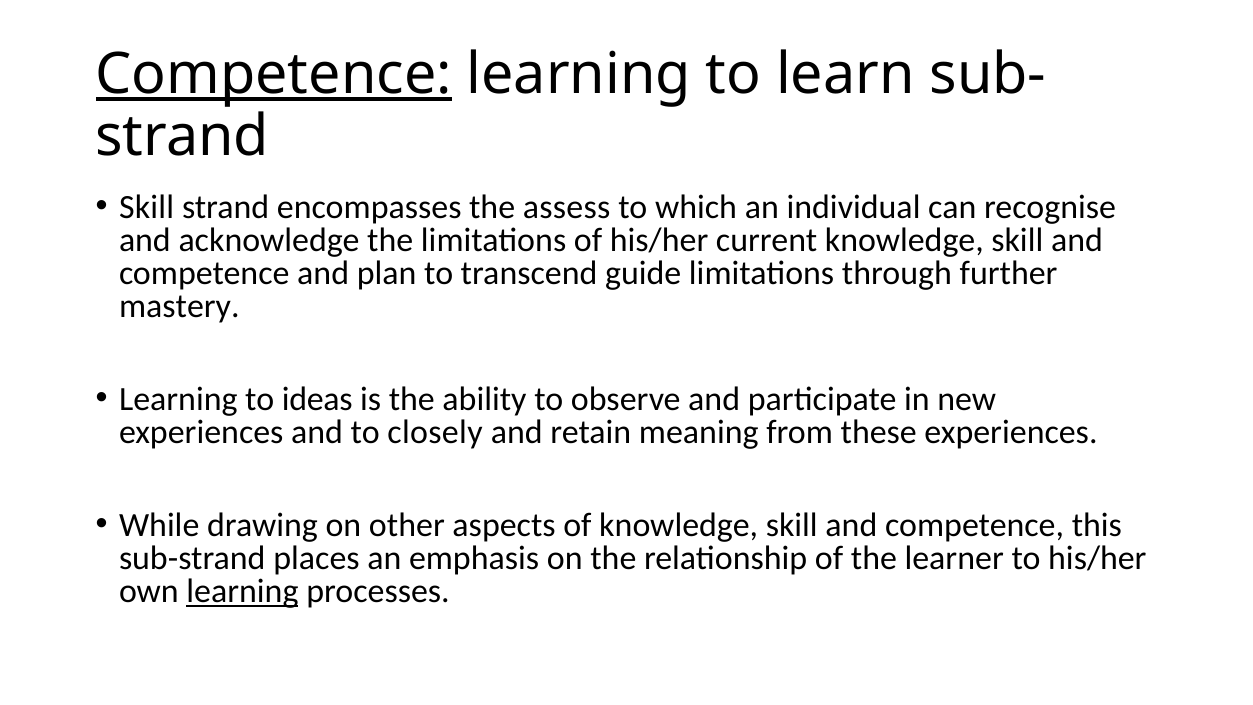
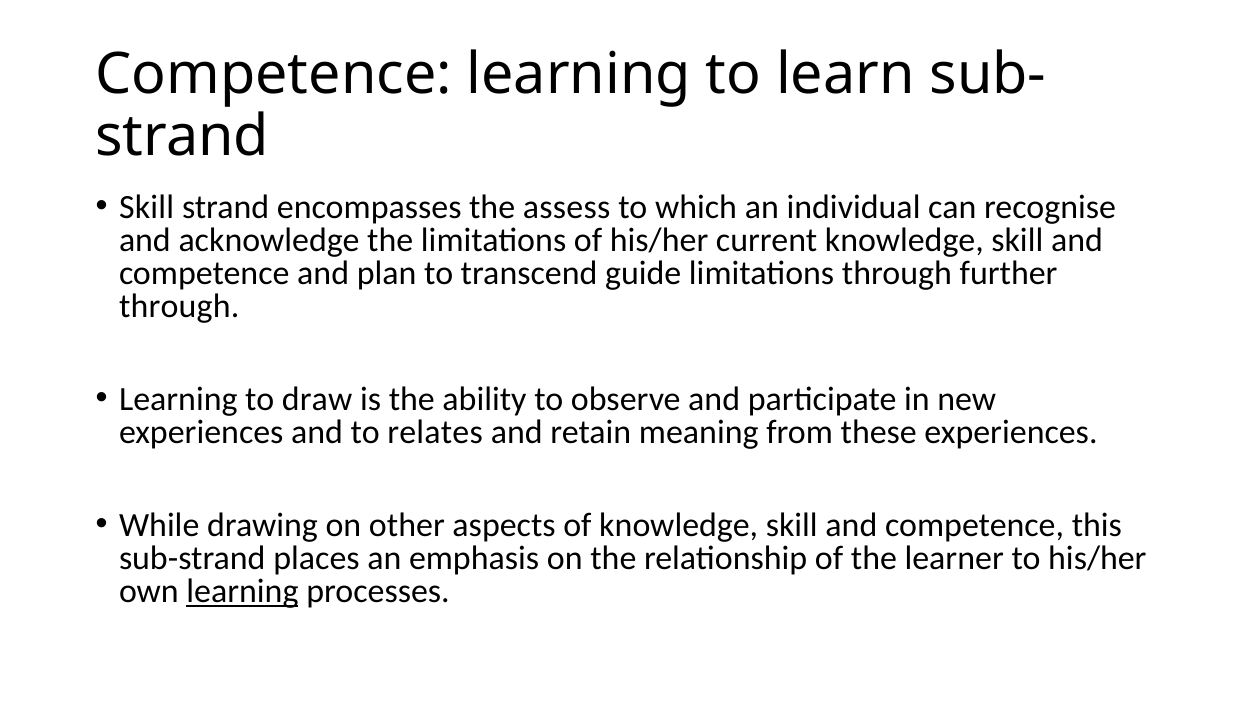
Competence at (274, 74) underline: present -> none
mastery at (179, 306): mastery -> through
ideas: ideas -> draw
closely: closely -> relates
